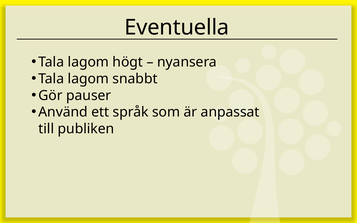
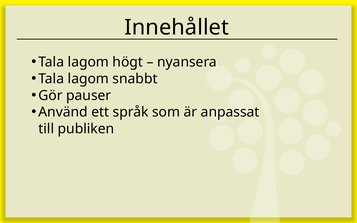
Eventuella: Eventuella -> Innehållet
